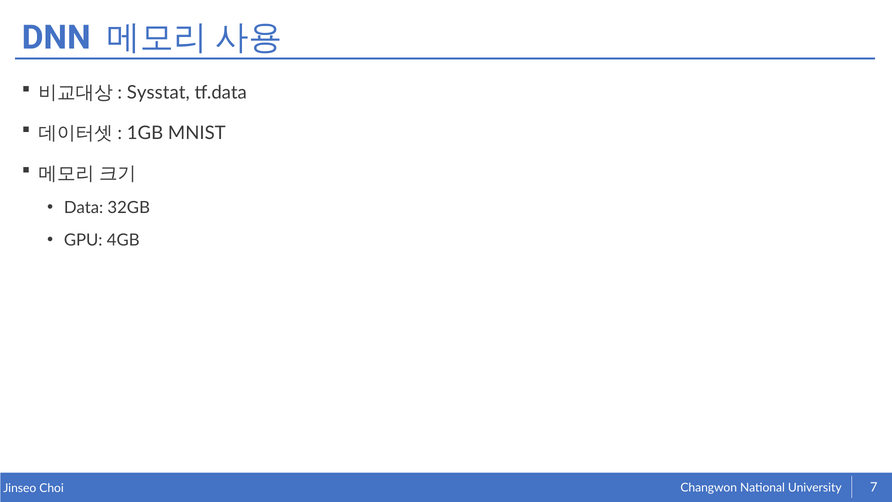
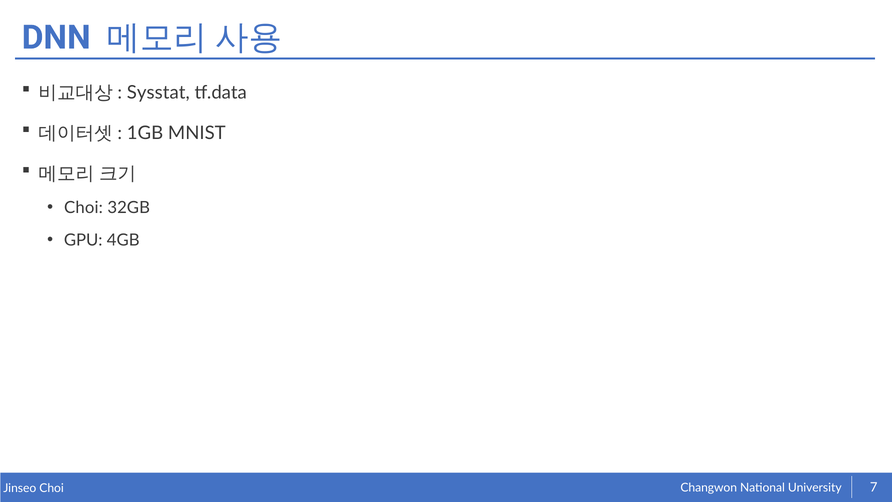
Data at (84, 207): Data -> Choi
